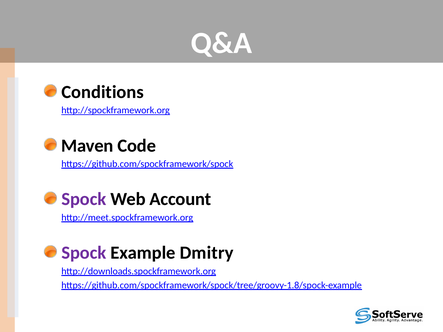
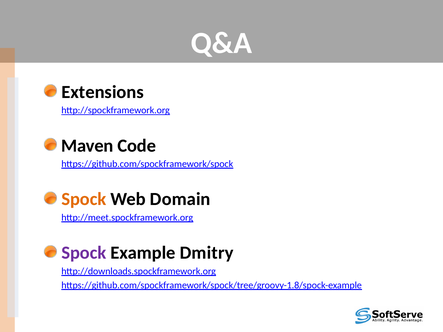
Conditions: Conditions -> Extensions
Spock at (84, 199) colour: purple -> orange
Account: Account -> Domain
